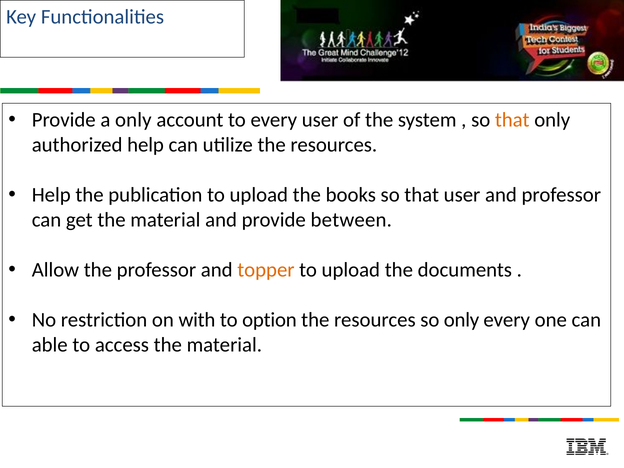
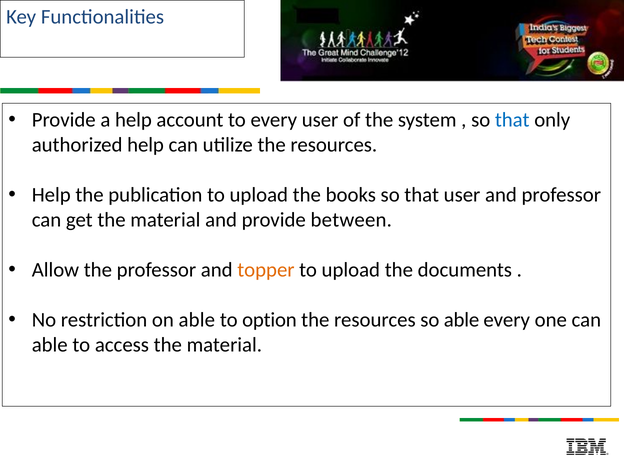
a only: only -> help
that at (512, 120) colour: orange -> blue
on with: with -> able
so only: only -> able
